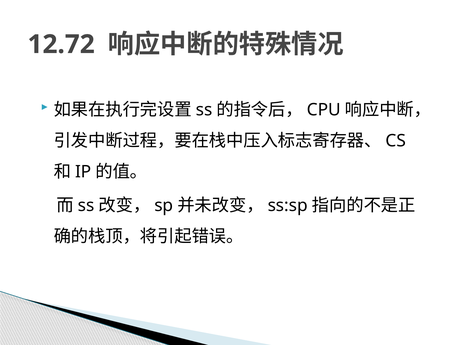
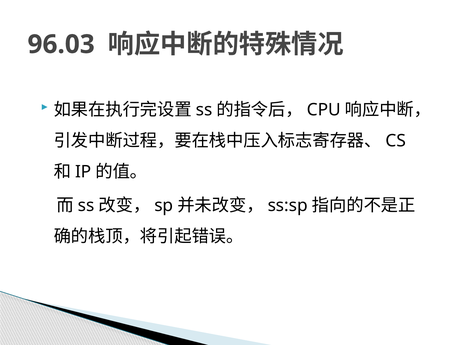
12.72: 12.72 -> 96.03
